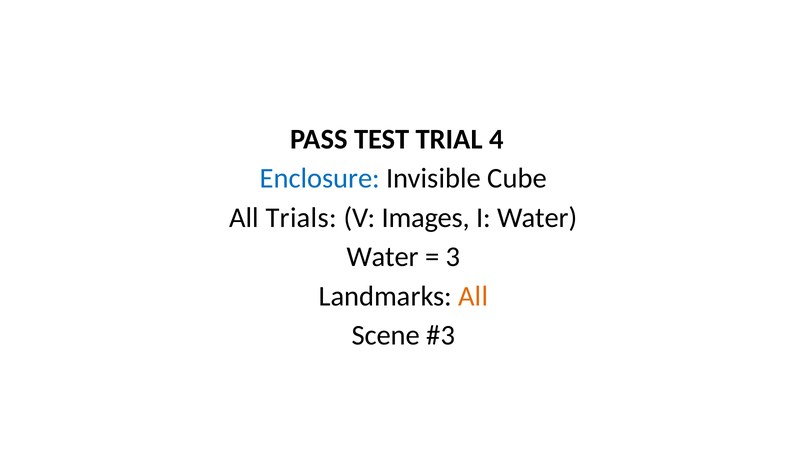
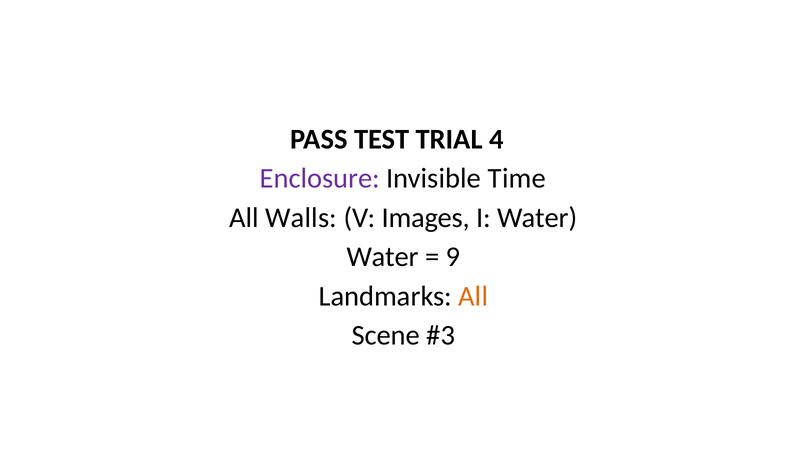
Enclosure colour: blue -> purple
Cube: Cube -> Time
Trials: Trials -> Walls
3: 3 -> 9
